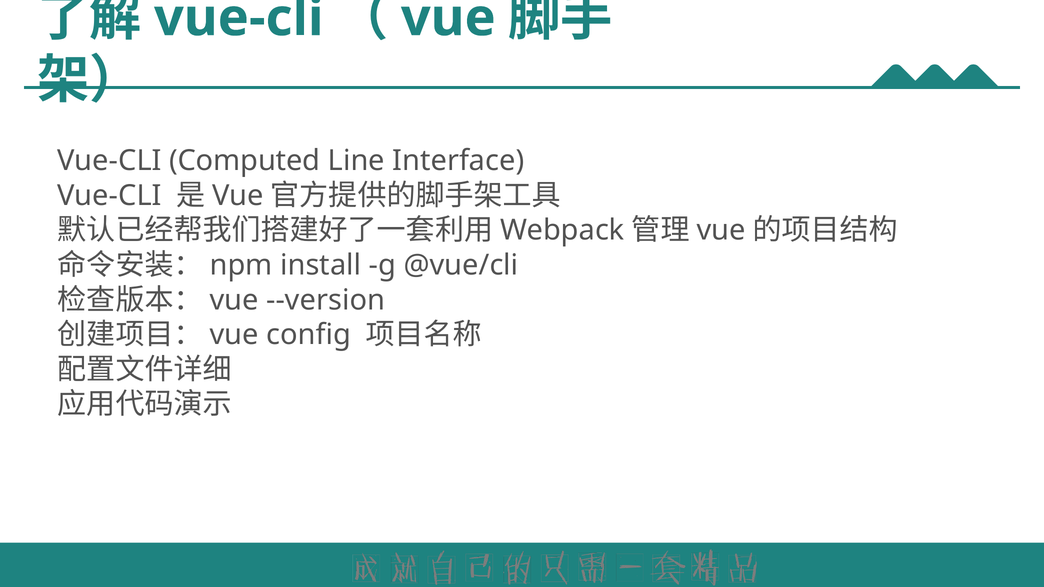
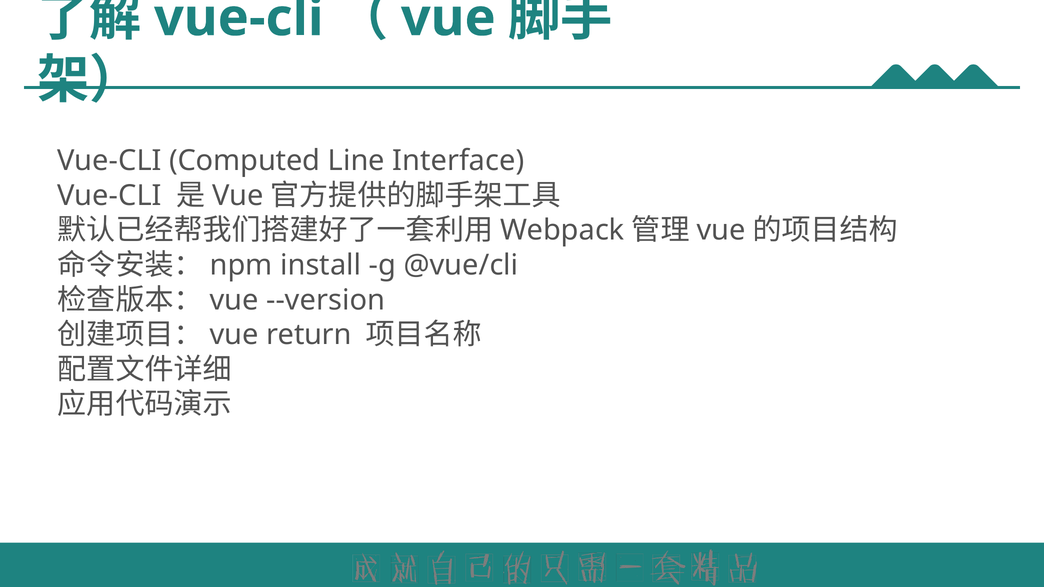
config: config -> return
